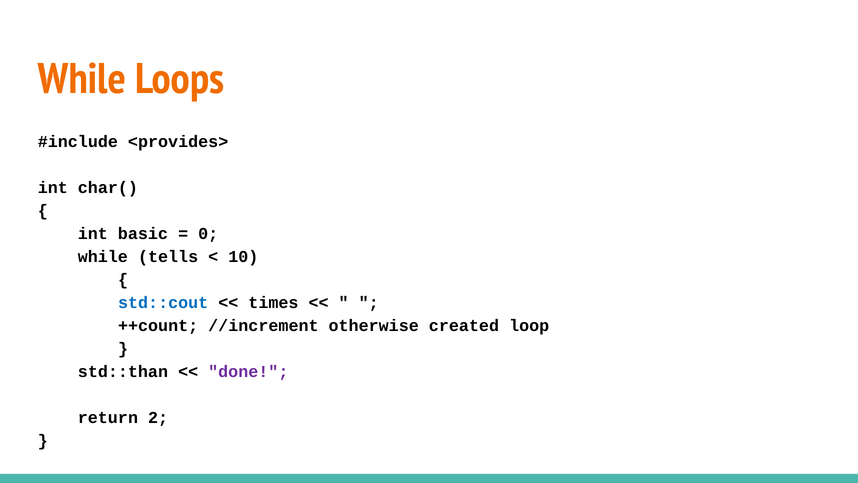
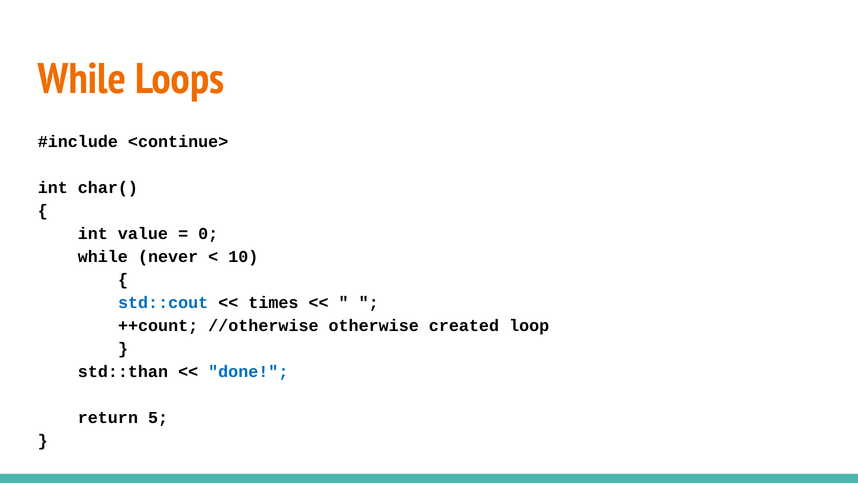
<provides>: <provides> -> <continue>
basic: basic -> value
tells: tells -> never
//increment: //increment -> //otherwise
done colour: purple -> blue
2: 2 -> 5
